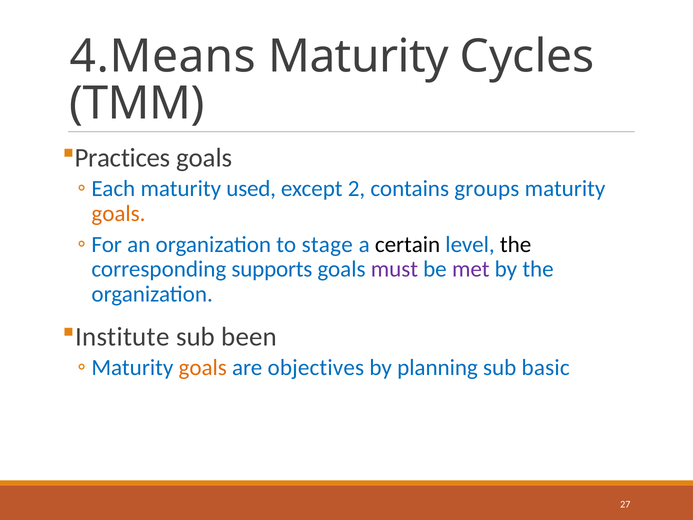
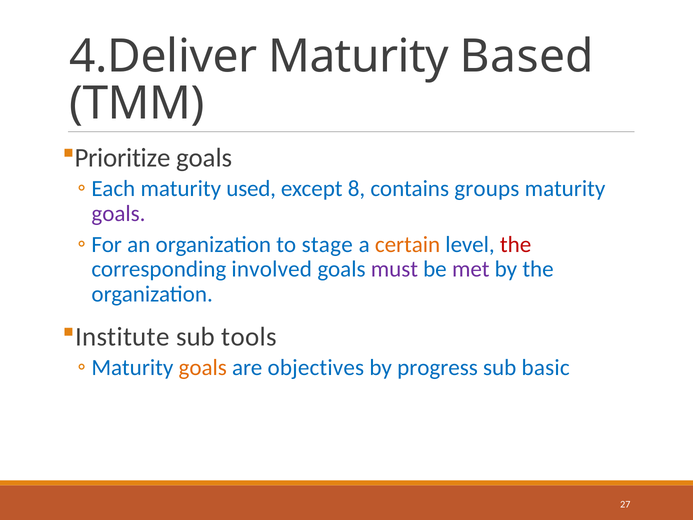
4.Means: 4.Means -> 4.Deliver
Cycles: Cycles -> Based
Practices: Practices -> Prioritize
2: 2 -> 8
goals at (119, 214) colour: orange -> purple
certain colour: black -> orange
the at (516, 244) colour: black -> red
supports: supports -> involved
been: been -> tools
planning: planning -> progress
